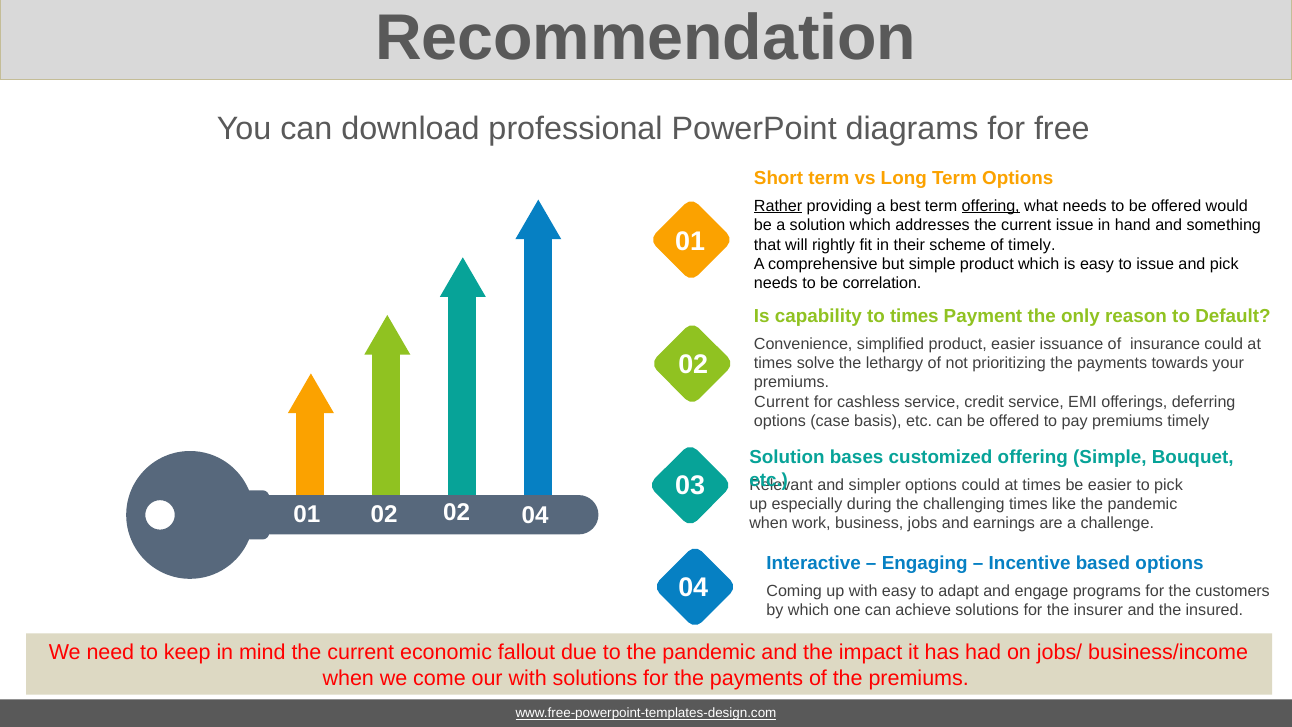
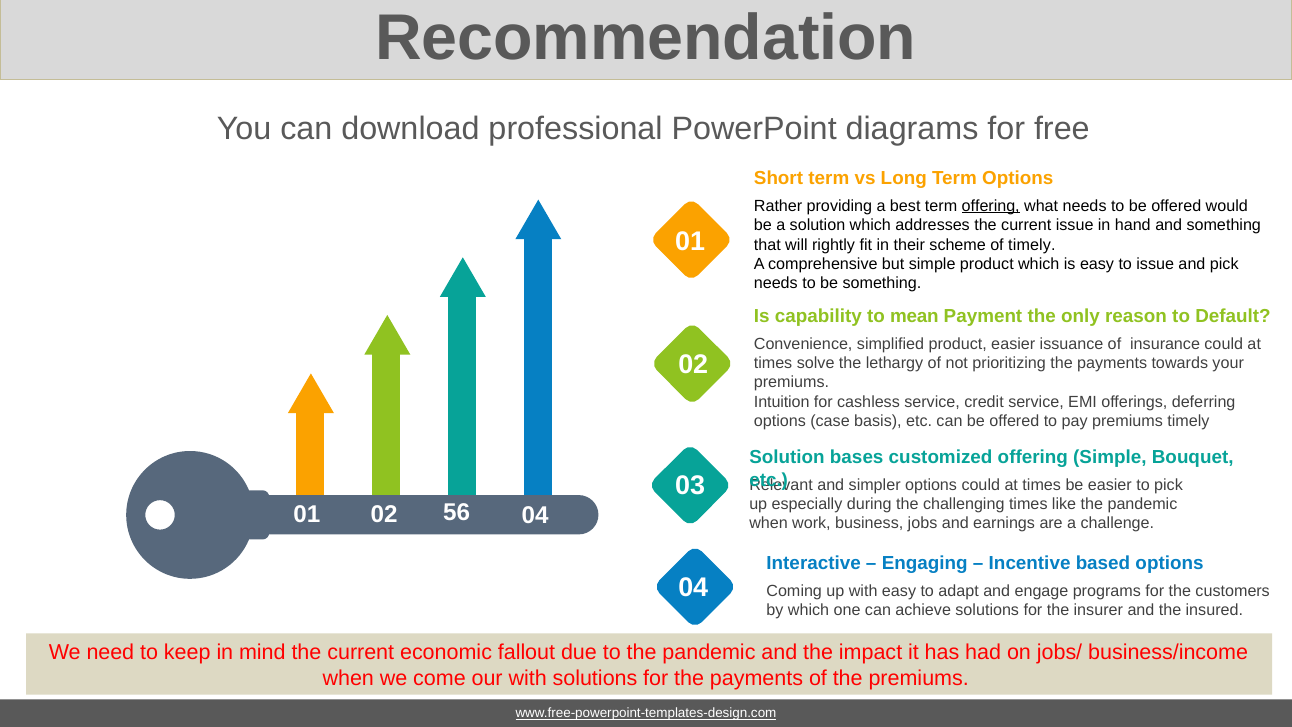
Rather underline: present -> none
be correlation: correlation -> something
to times: times -> mean
Current at (782, 402): Current -> Intuition
02 02: 02 -> 56
